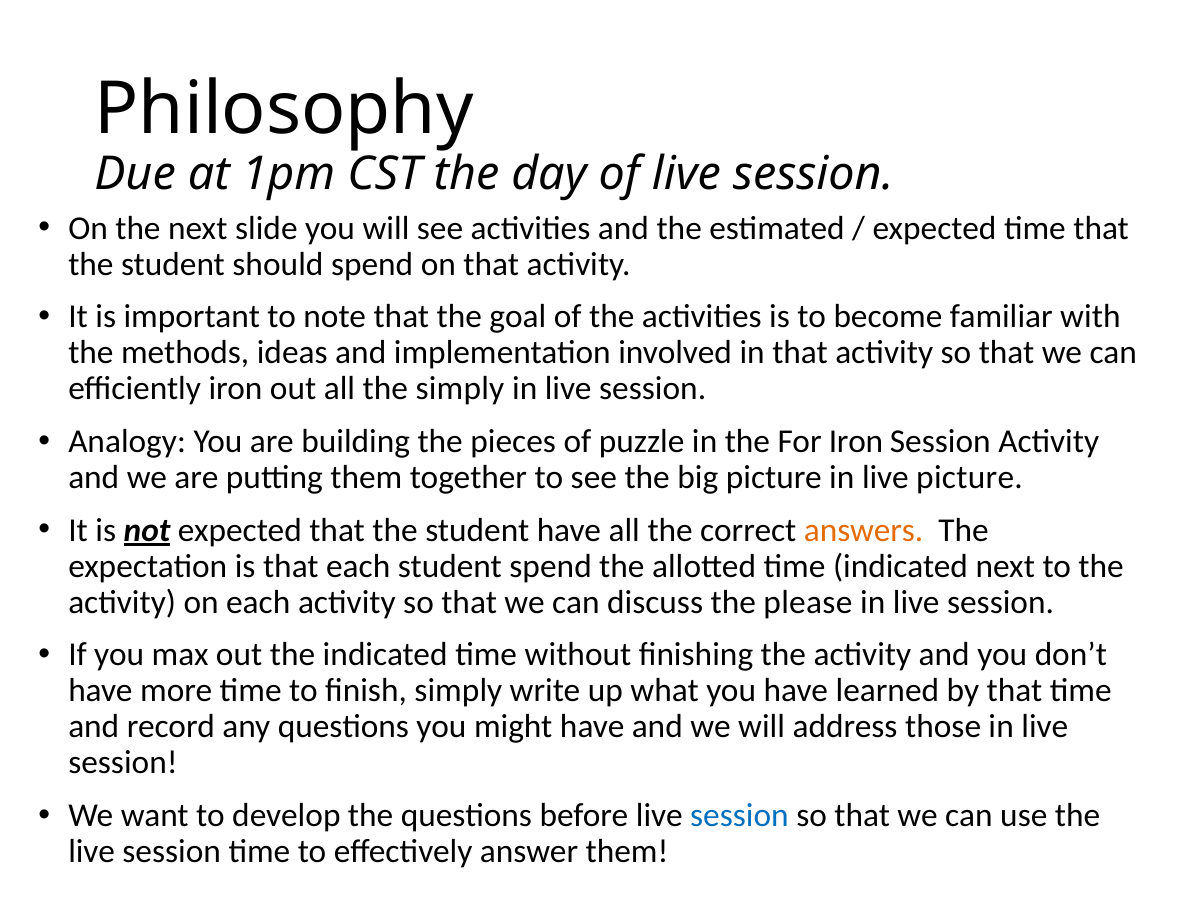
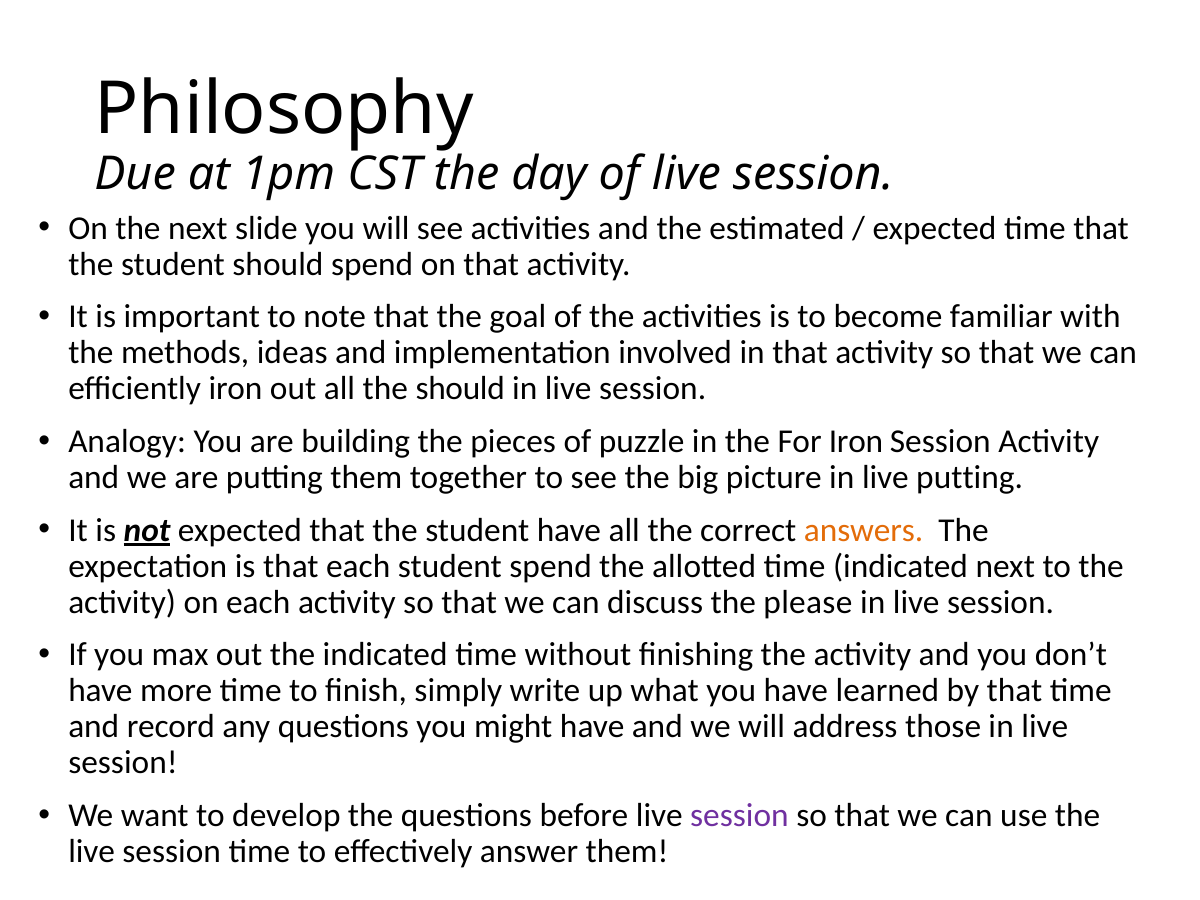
the simply: simply -> should
live picture: picture -> putting
session at (739, 815) colour: blue -> purple
